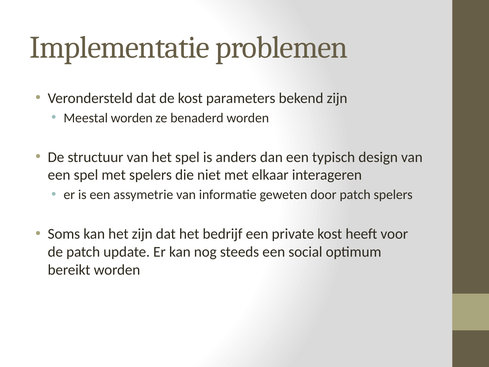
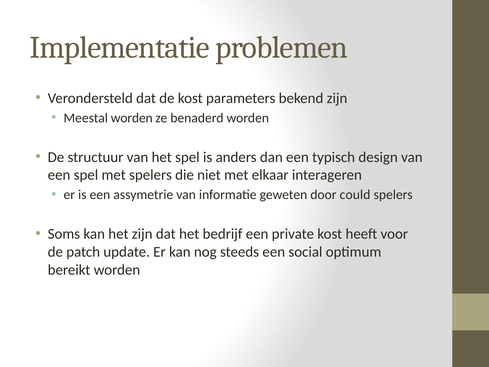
door patch: patch -> could
